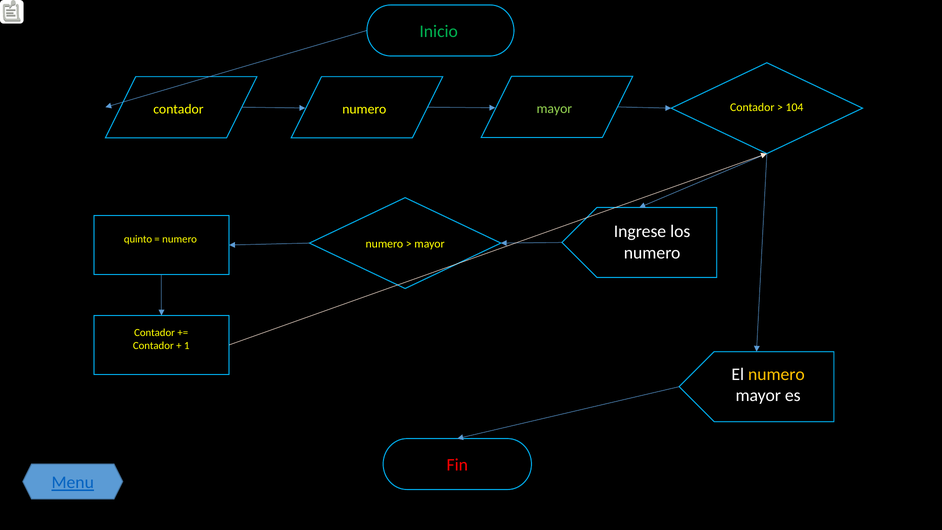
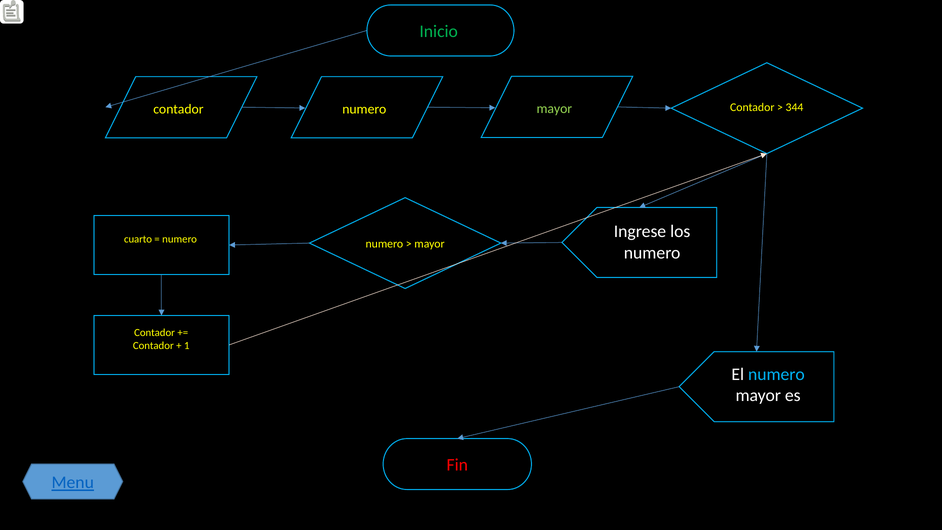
104: 104 -> 344
quinto: quinto -> cuarto
numero at (776, 374) colour: yellow -> light blue
